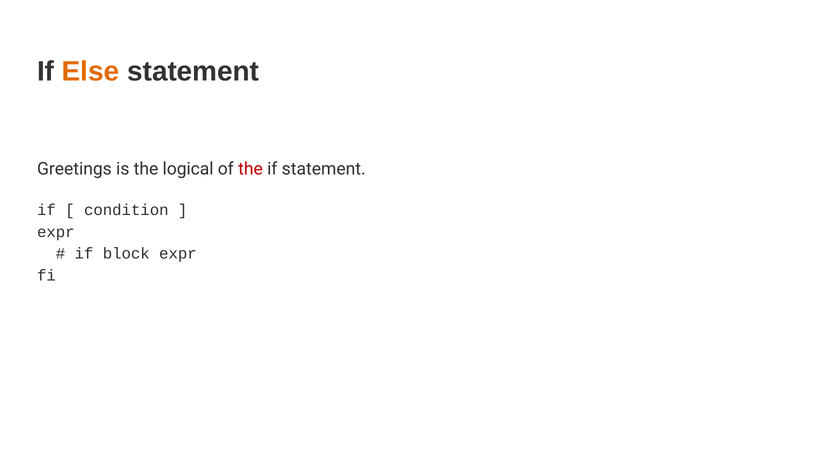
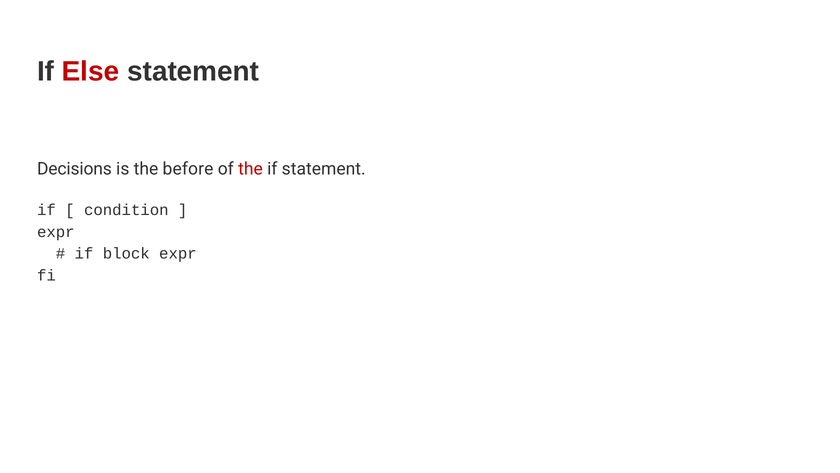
Else colour: orange -> red
Greetings: Greetings -> Decisions
logical: logical -> before
